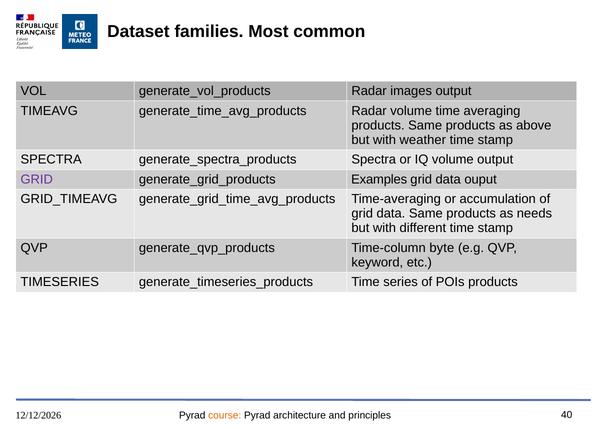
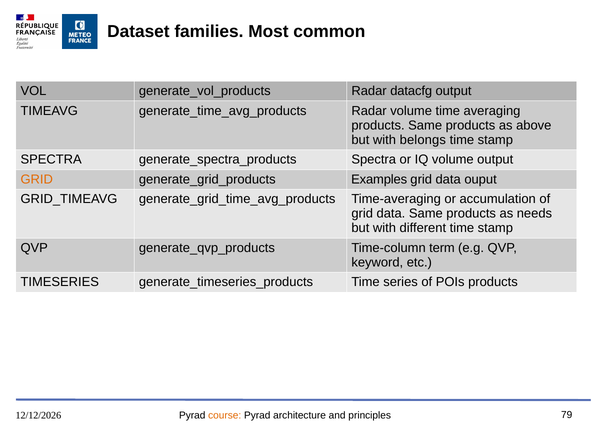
images: images -> datacfg
weather: weather -> belongs
GRID at (37, 179) colour: purple -> orange
byte: byte -> term
40: 40 -> 79
